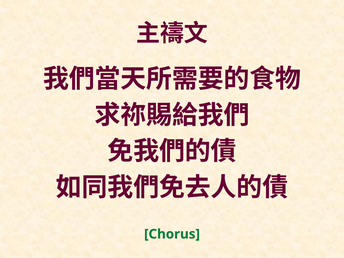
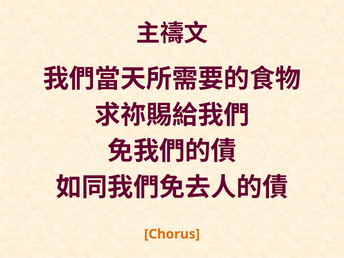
Chorus colour: green -> orange
